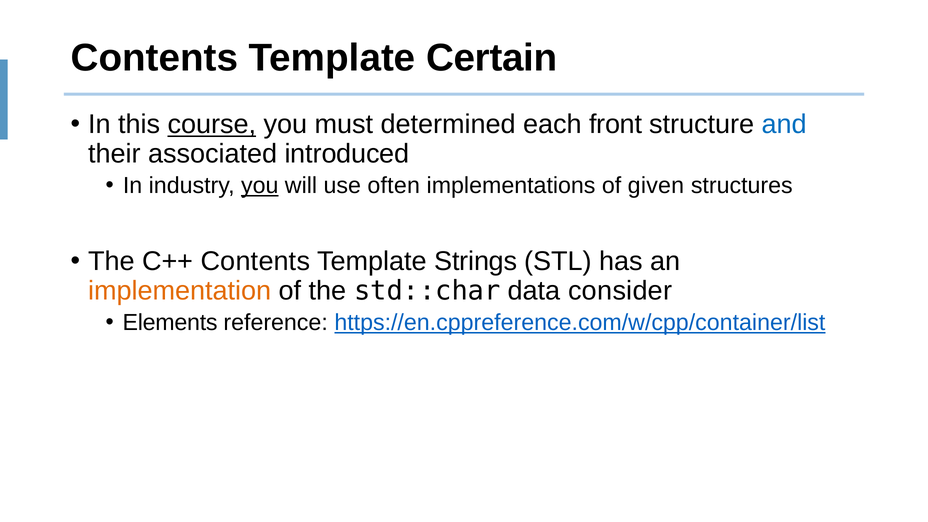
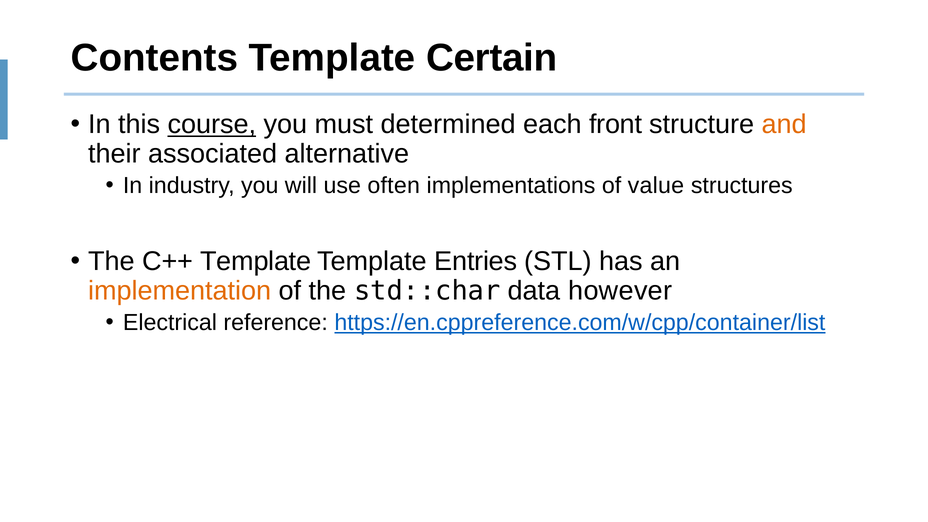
and colour: blue -> orange
introduced: introduced -> alternative
you at (260, 186) underline: present -> none
given: given -> value
C++ Contents: Contents -> Template
Strings: Strings -> Entries
consider: consider -> however
Elements: Elements -> Electrical
